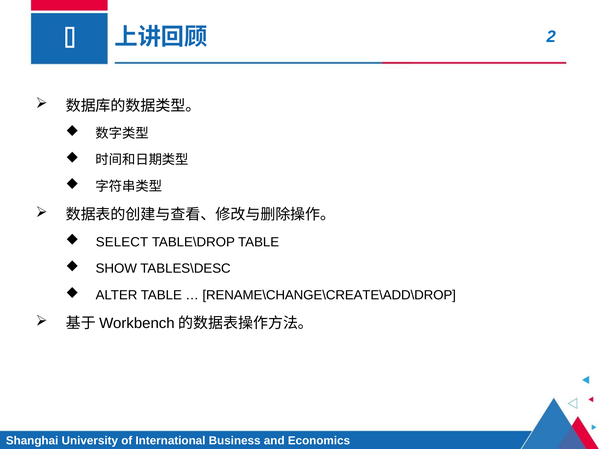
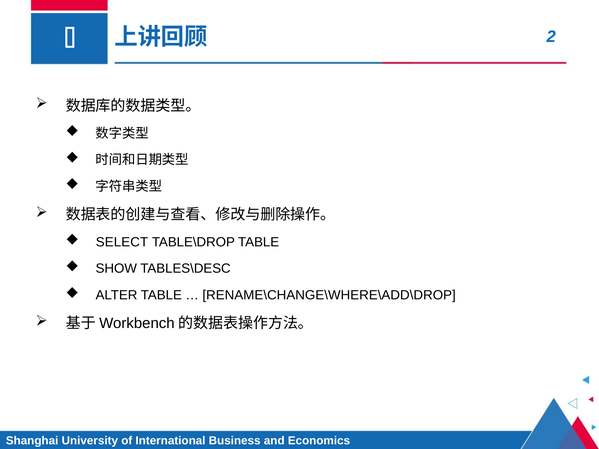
RENAME\CHANGE\CREATE\ADD\DROP: RENAME\CHANGE\CREATE\ADD\DROP -> RENAME\CHANGE\WHERE\ADD\DROP
